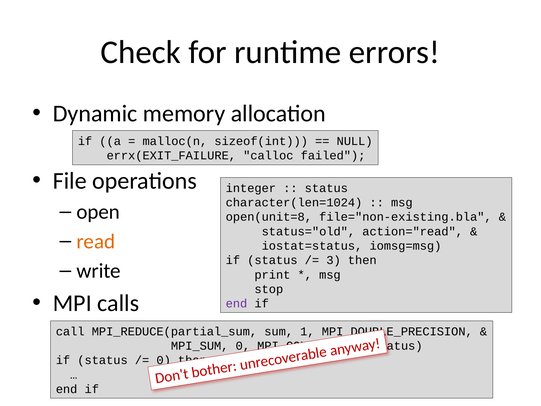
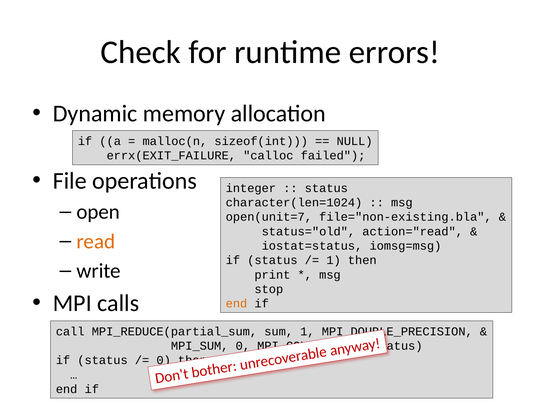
open(unit=8: open(unit=8 -> open(unit=7
3 at (334, 260): 3 -> 1
end at (237, 303) colour: purple -> orange
